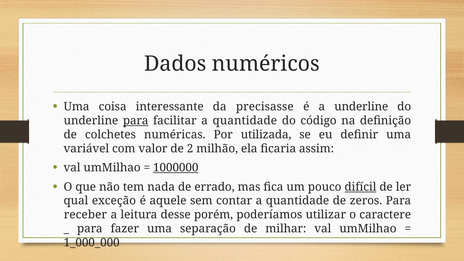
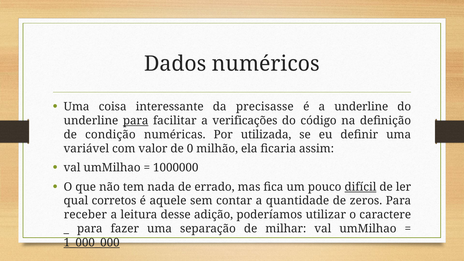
facilitar a quantidade: quantidade -> verificações
colchetes: colchetes -> condição
2: 2 -> 0
1000000 underline: present -> none
exceção: exceção -> corretos
porém: porém -> adição
1_000_000 underline: none -> present
